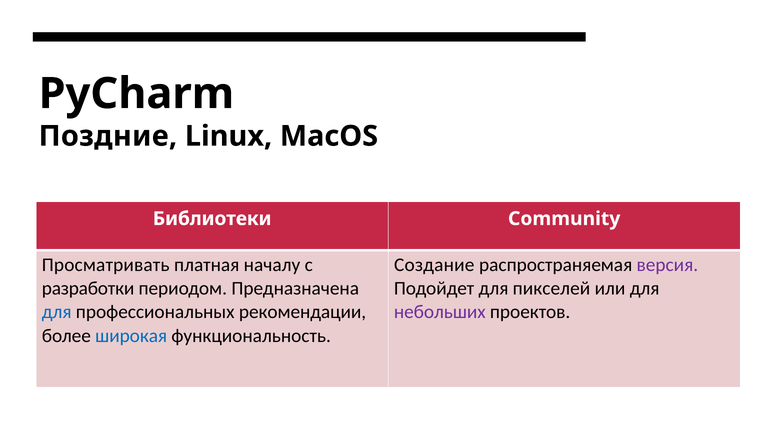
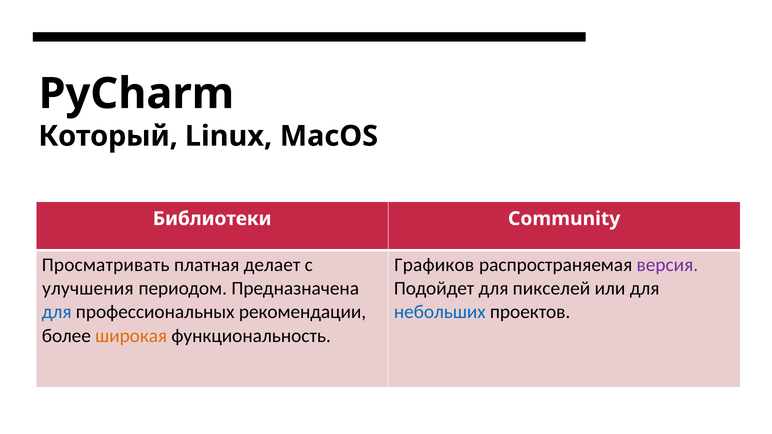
Поздние: Поздние -> Который
началу: началу -> делает
Создание: Создание -> Графиков
разработки: разработки -> улучшения
небольших colour: purple -> blue
широкая colour: blue -> orange
